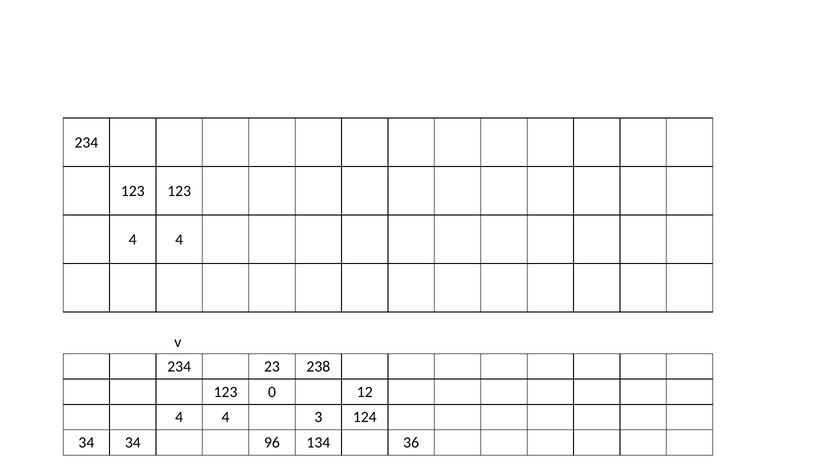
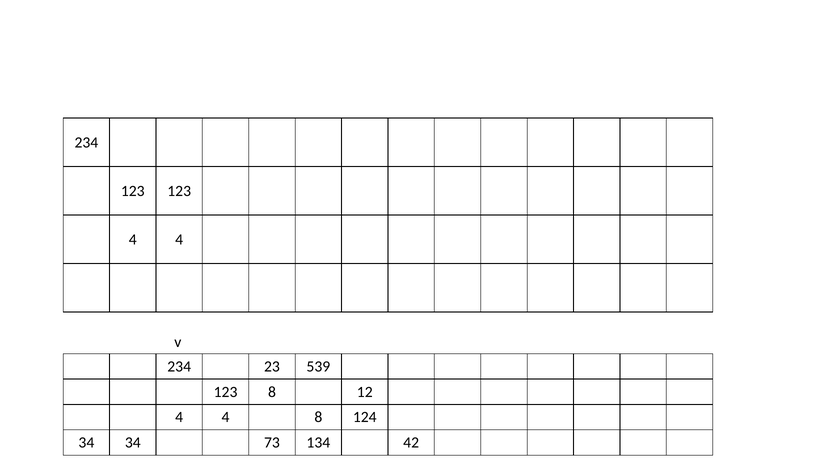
238: 238 -> 539
123 0: 0 -> 8
4 3: 3 -> 8
96: 96 -> 73
36: 36 -> 42
